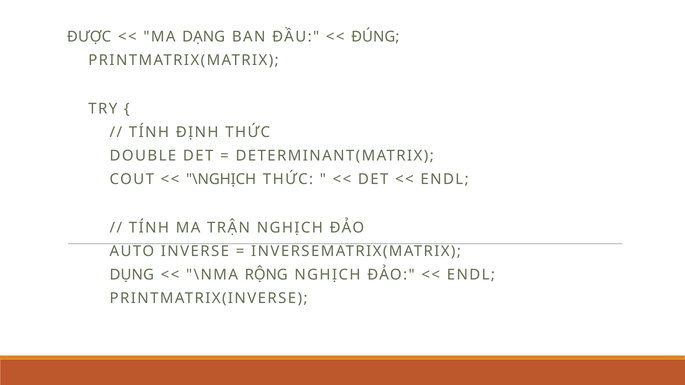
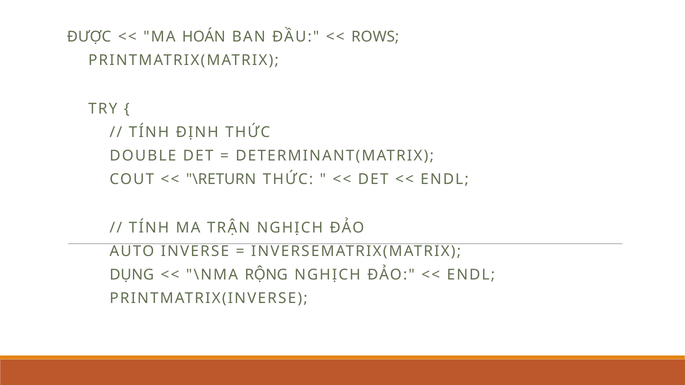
DẠNG: DẠNG -> HOÁN
ĐÚNG: ĐÚNG -> ROWS
\NGHỊCH: \NGHỊCH -> \RETURN
